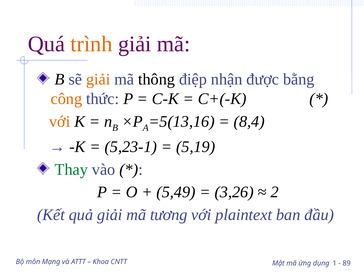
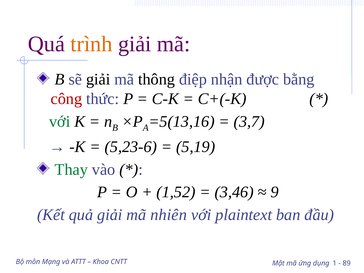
giải at (98, 79) colour: orange -> black
công colour: orange -> red
với at (60, 121) colour: orange -> green
8,4: 8,4 -> 3,7
5,23-1: 5,23-1 -> 5,23-6
5,49: 5,49 -> 1,52
3,26: 3,26 -> 3,46
2: 2 -> 9
tương: tương -> nhiên
